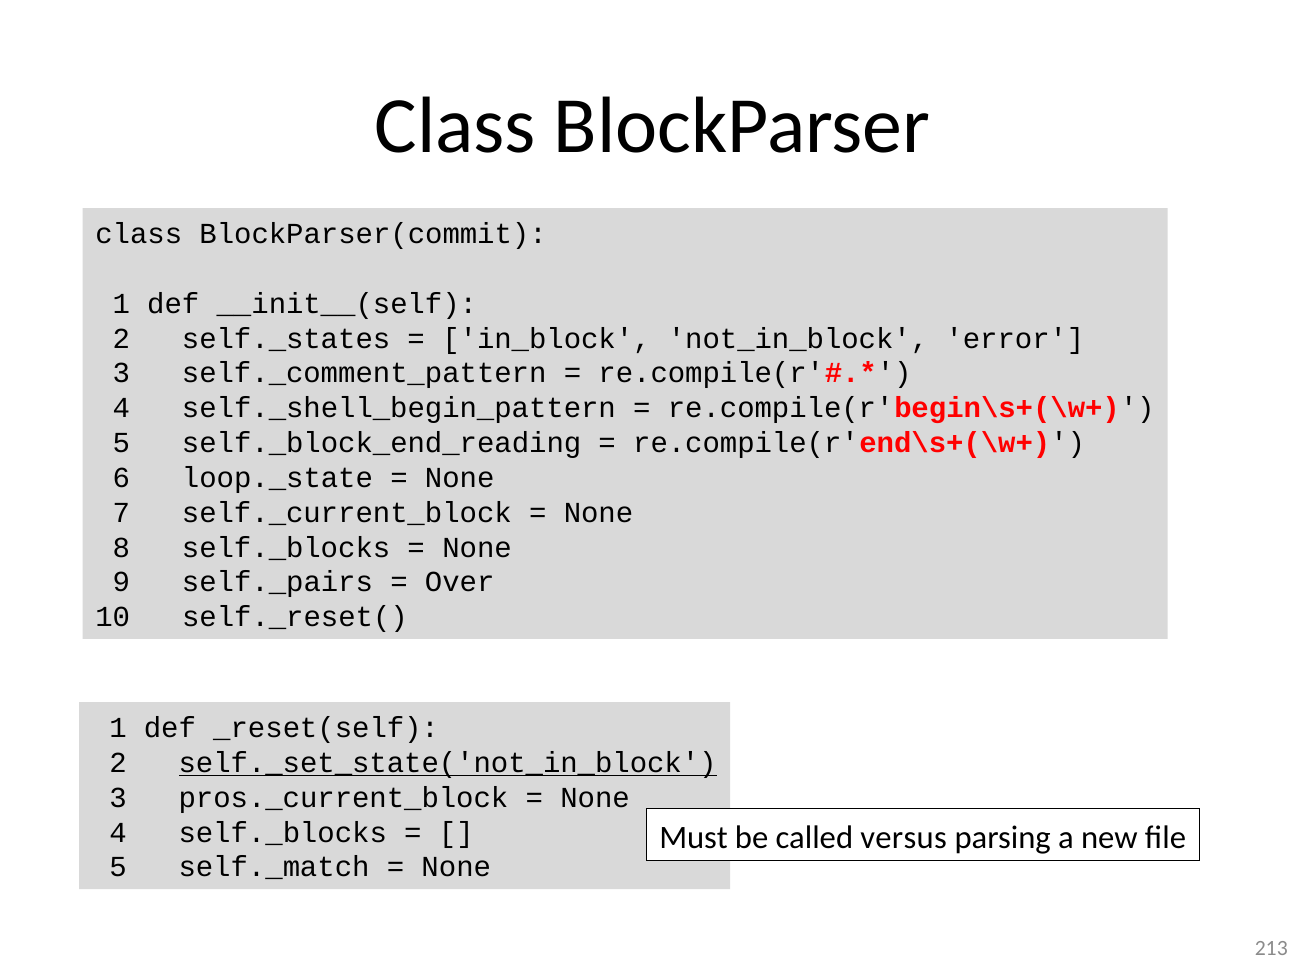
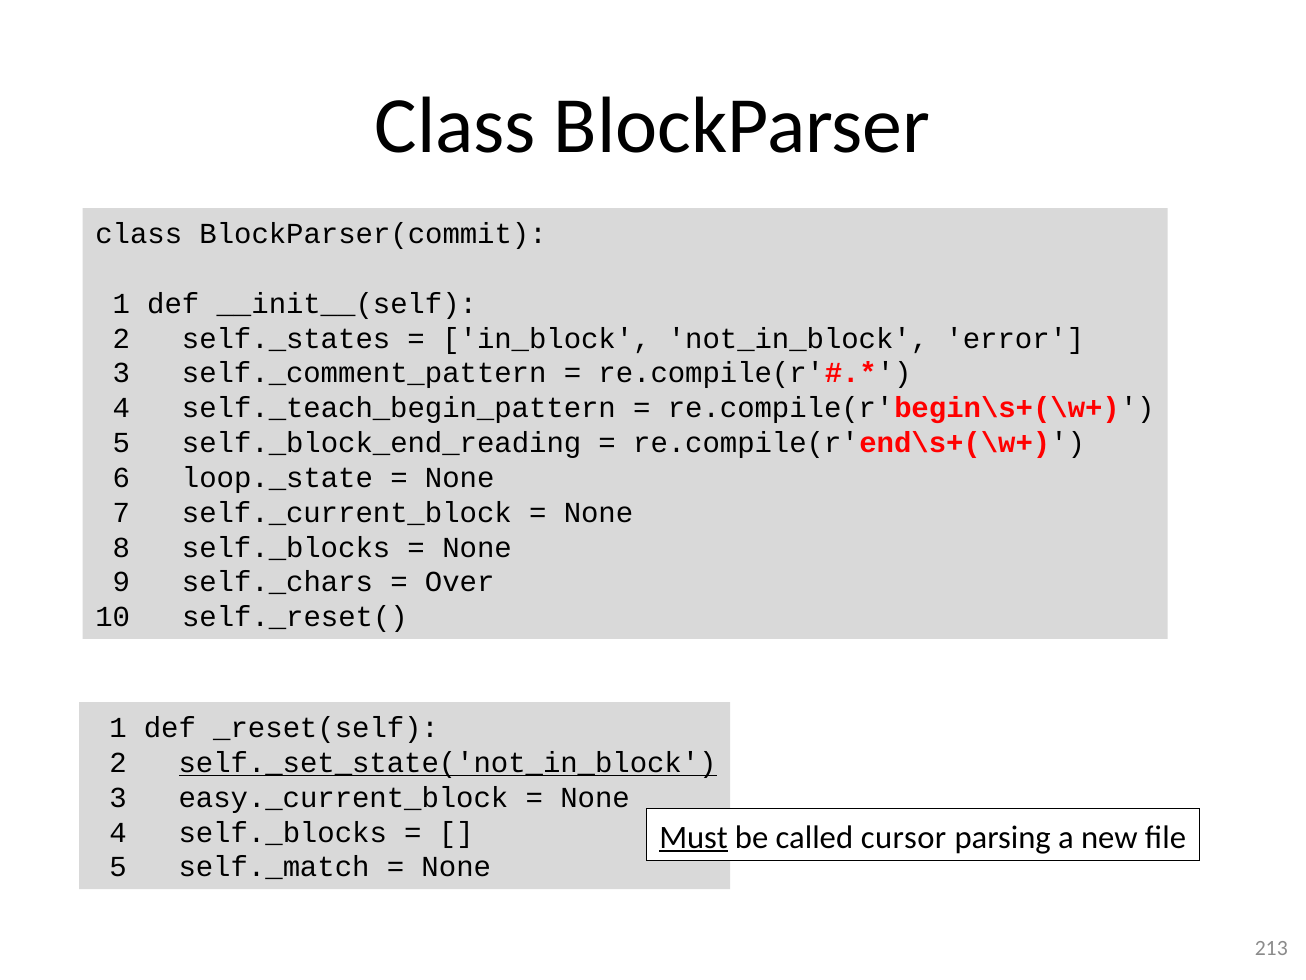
self._shell_begin_pattern: self._shell_begin_pattern -> self._teach_begin_pattern
self._pairs: self._pairs -> self._chars
pros._current_block: pros._current_block -> easy._current_block
Must underline: none -> present
versus: versus -> cursor
